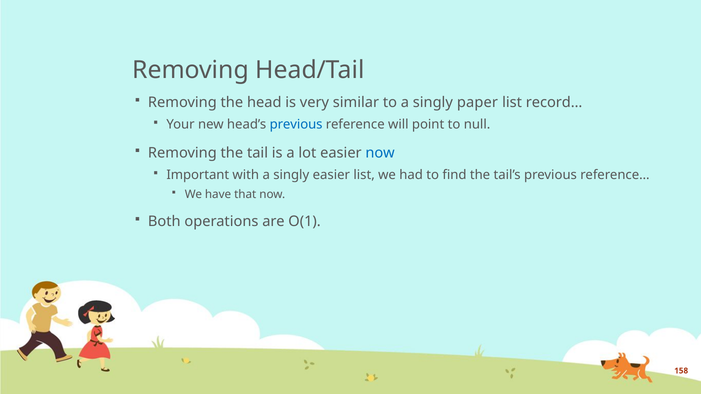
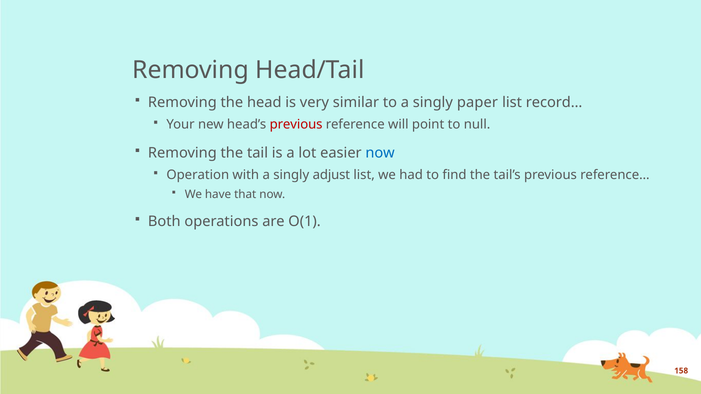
previous at (296, 125) colour: blue -> red
Important: Important -> Operation
singly easier: easier -> adjust
